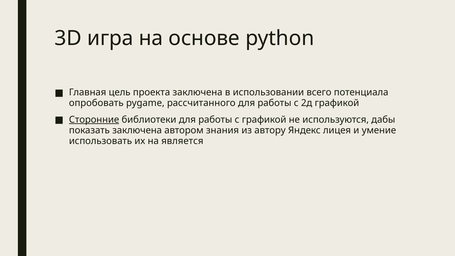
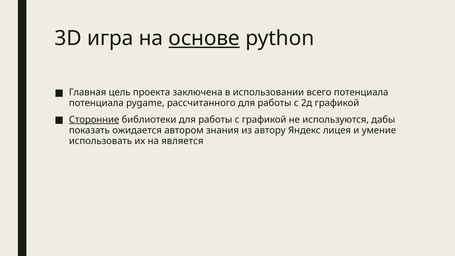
основе underline: none -> present
опробовать at (96, 103): опробовать -> потенциала
показать заключена: заключена -> ожидается
